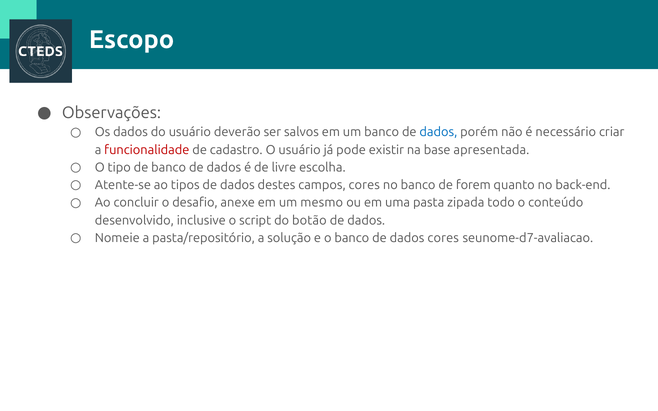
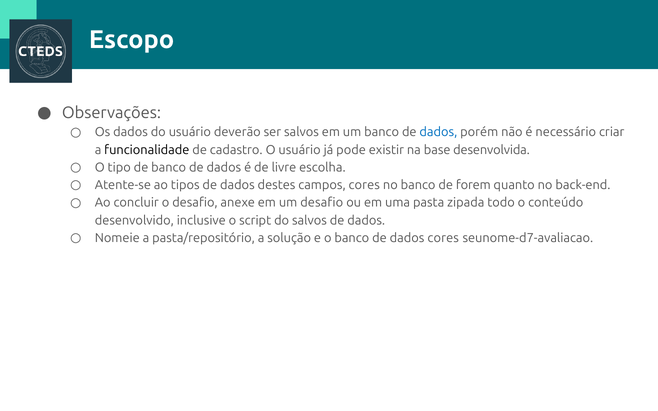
funcionalidade colour: red -> black
apresentada: apresentada -> desenvolvida
um mesmo: mesmo -> desafio
do botão: botão -> salvos
